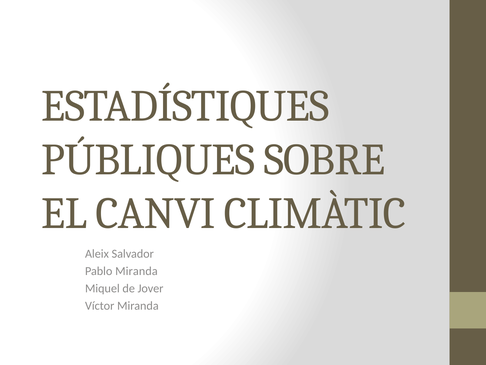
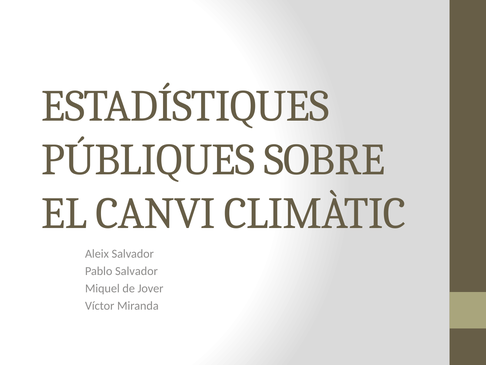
Pablo Miranda: Miranda -> Salvador
